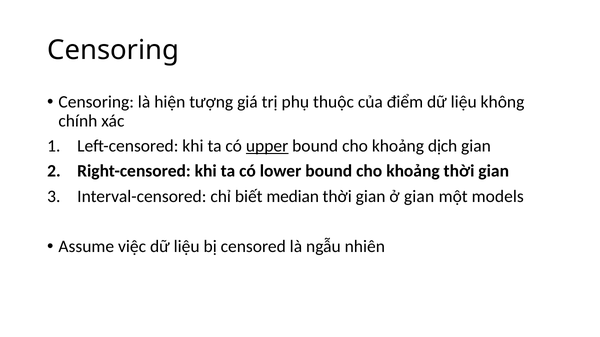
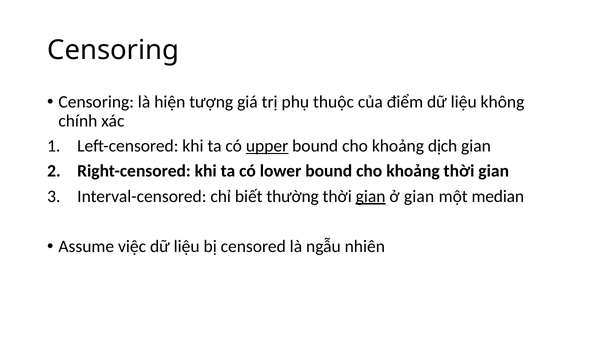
median: median -> thường
gian at (371, 197) underline: none -> present
models: models -> median
